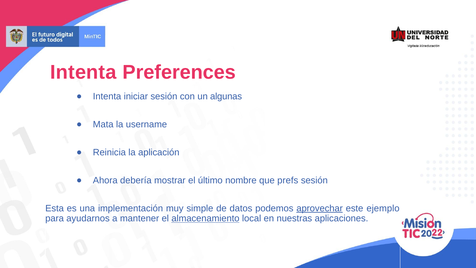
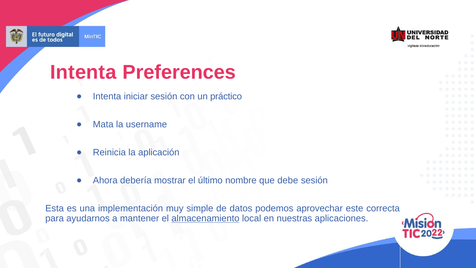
algunas: algunas -> práctico
prefs: prefs -> debe
aprovechar underline: present -> none
ejemplo: ejemplo -> correcta
